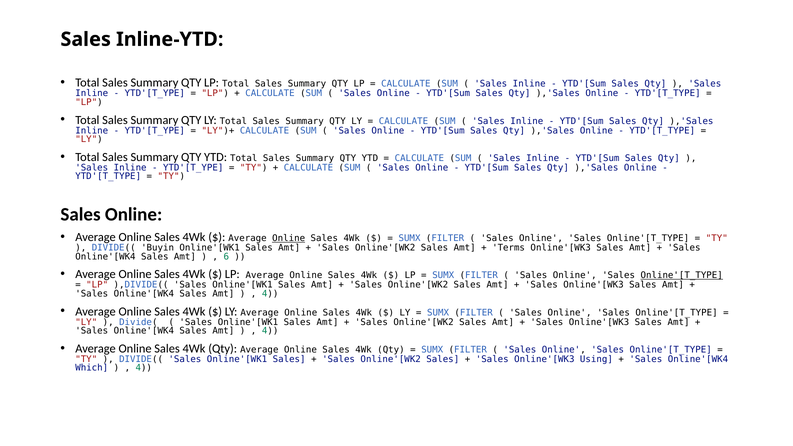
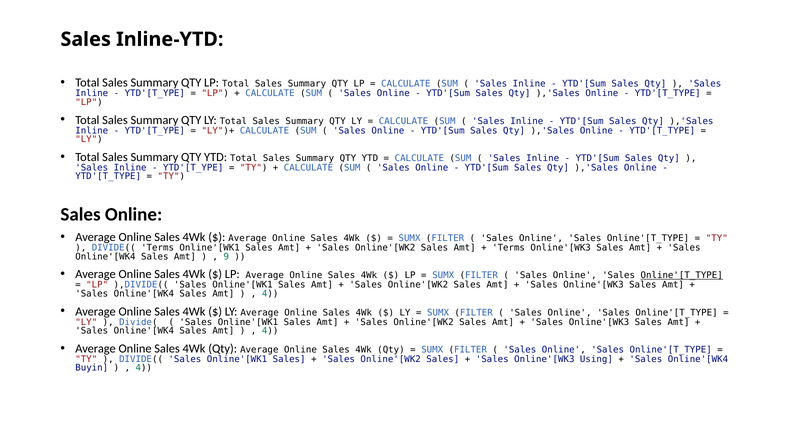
Online at (289, 238) underline: present -> none
DIVIDE(( Buyin: Buyin -> Terms
6: 6 -> 9
Which: Which -> Buyin
